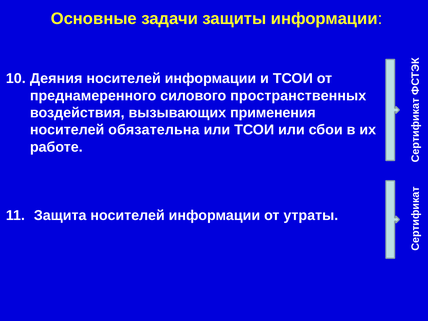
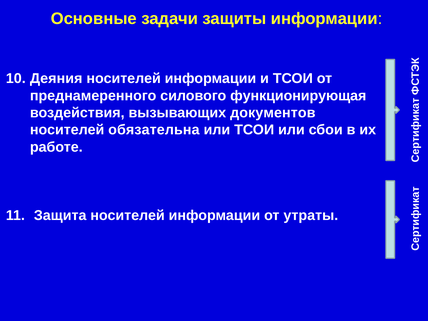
пространственных: пространственных -> функционирующая
применения: применения -> документов
